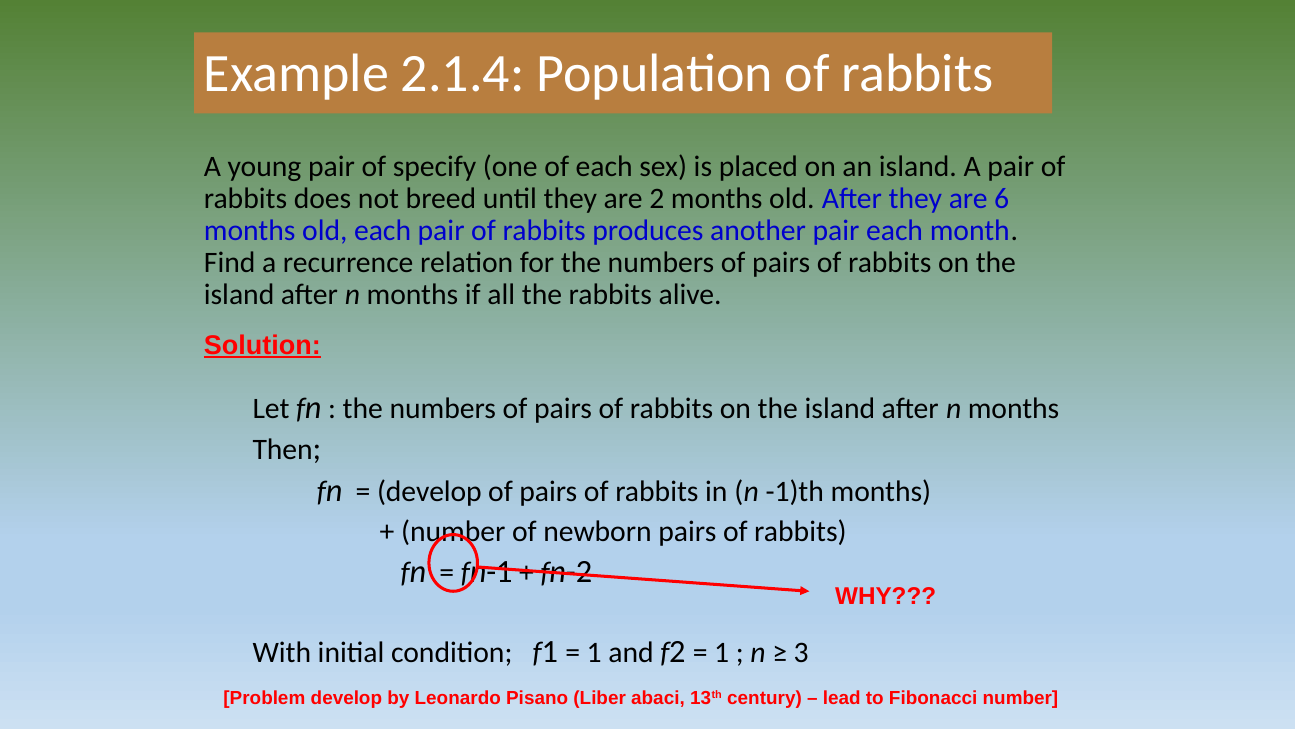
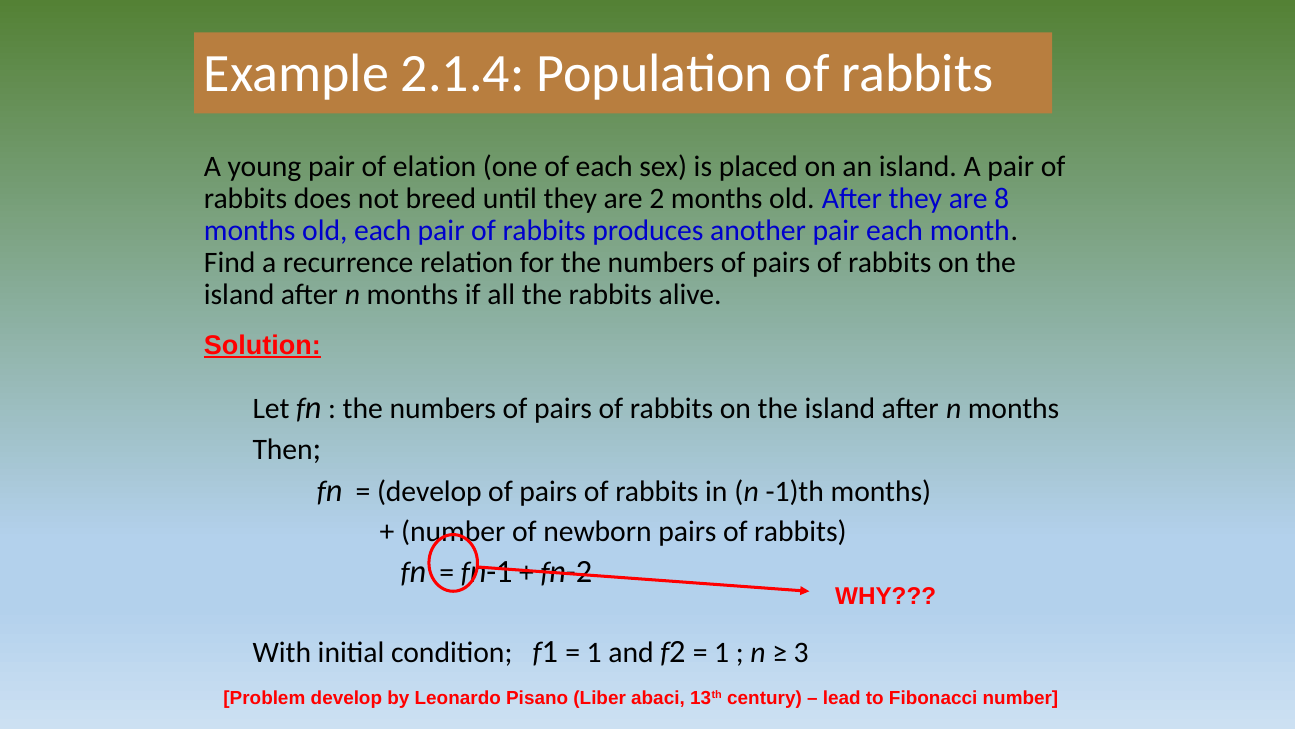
specify: specify -> elation
6: 6 -> 8
